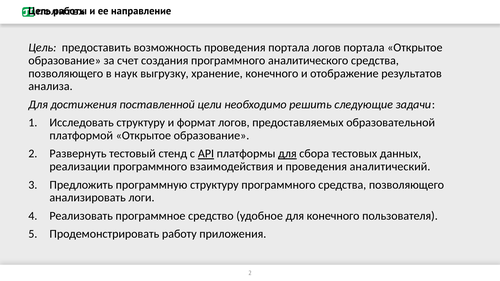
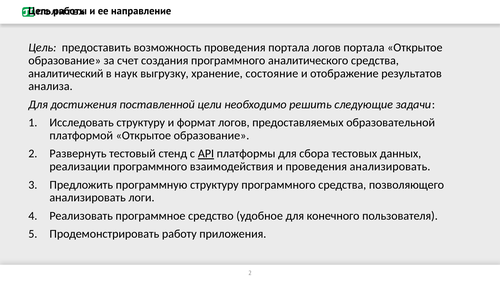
позволяющего at (66, 74): позволяющего -> аналитический
хранение конечного: конечного -> состояние
для at (287, 154) underline: present -> none
проведения аналитический: аналитический -> анализировать
